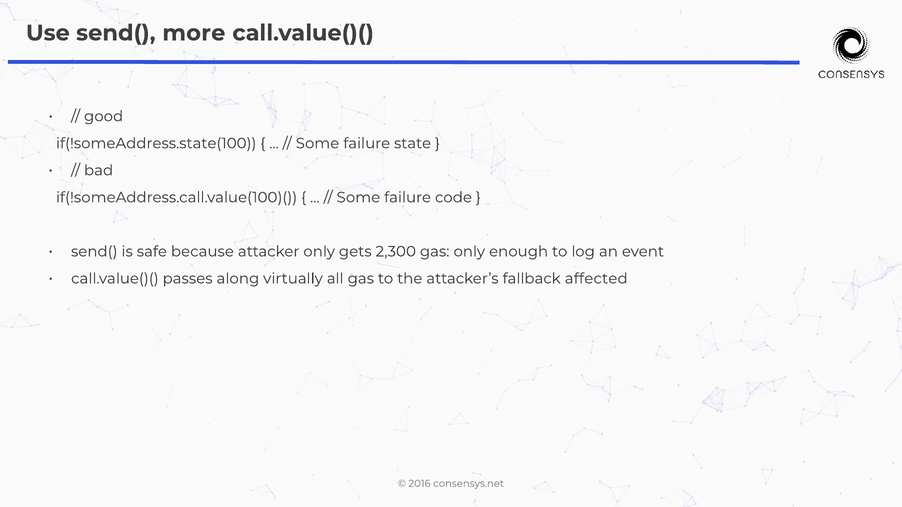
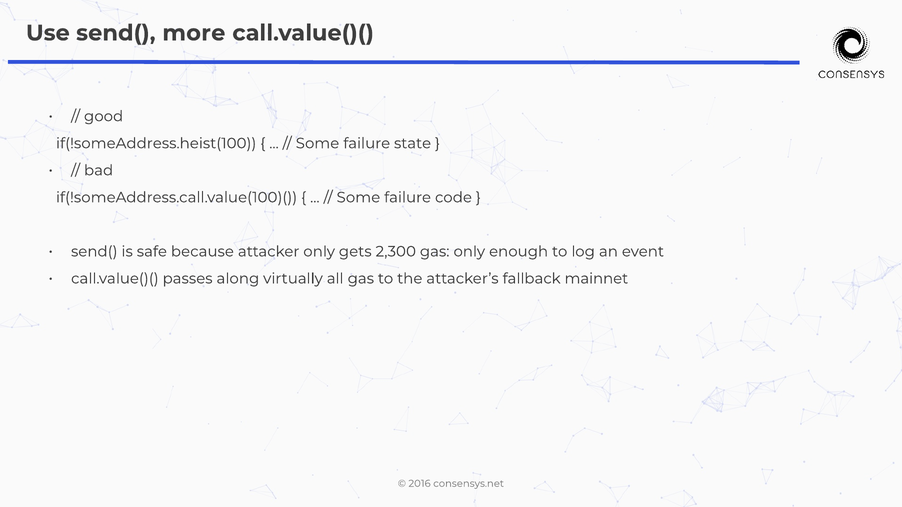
if(!someAddress.state(100: if(!someAddress.state(100 -> if(!someAddress.heist(100
affected: affected -> mainnet
